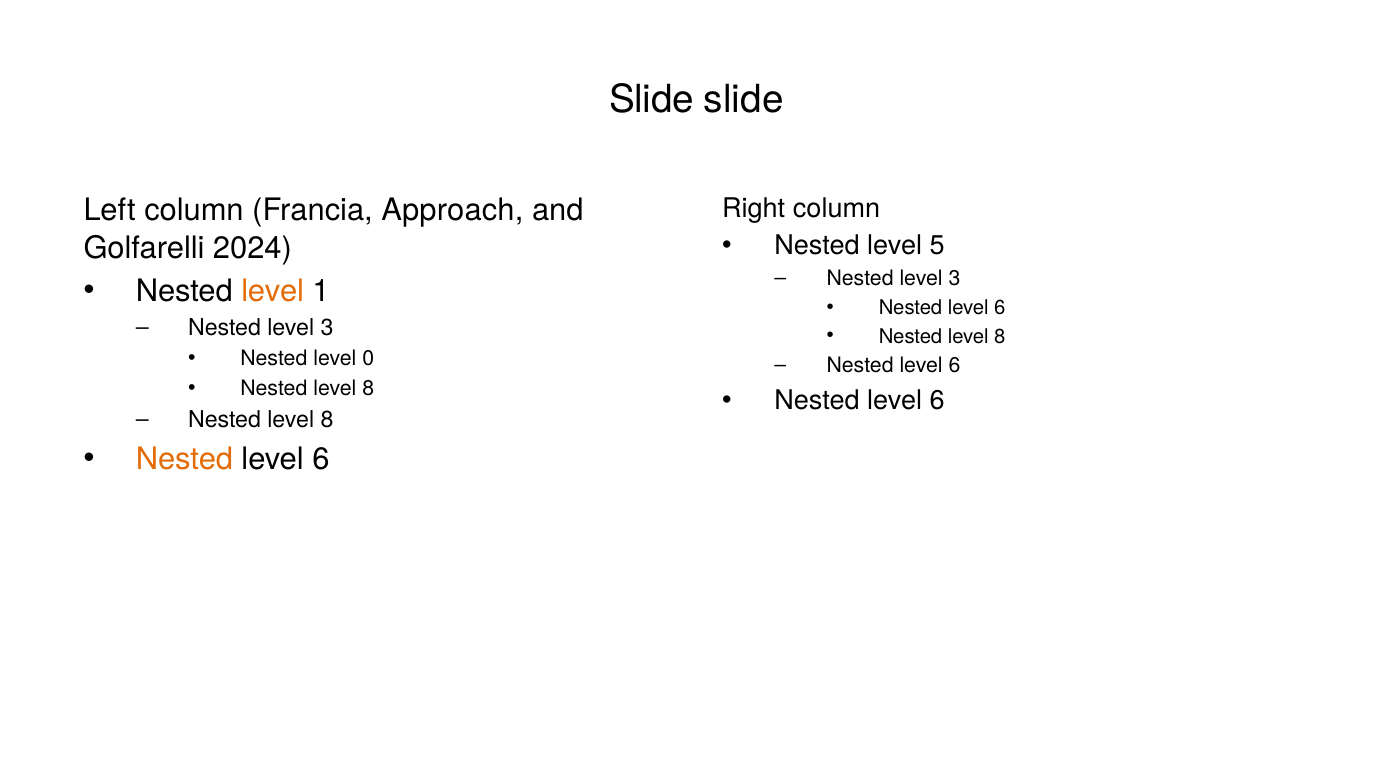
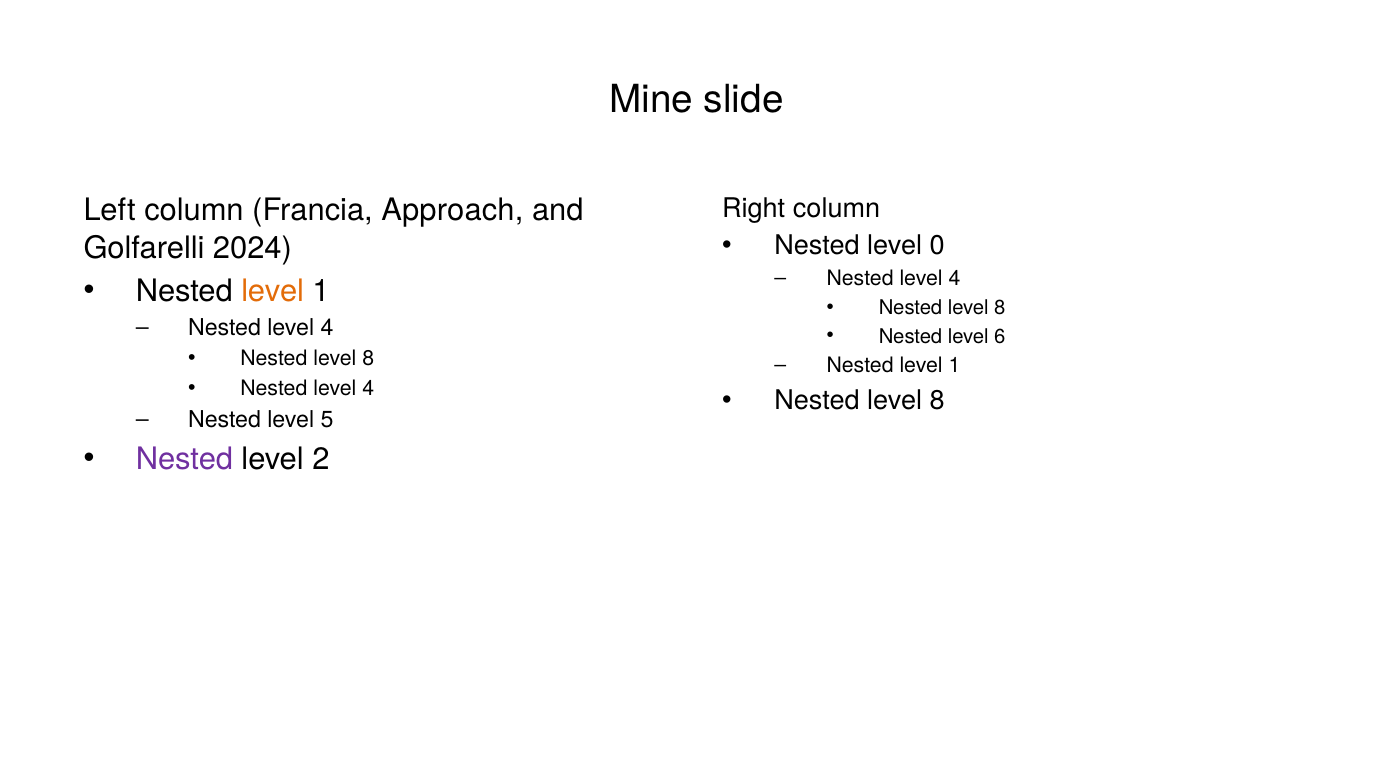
Slide at (651, 99): Slide -> Mine
5: 5 -> 0
3 at (954, 279): 3 -> 4
6 at (1000, 308): 6 -> 8
3 at (327, 328): 3 -> 4
8 at (1000, 336): 8 -> 6
0 at (368, 358): 0 -> 8
6 at (954, 365): 6 -> 1
8 at (368, 388): 8 -> 4
6 at (937, 400): 6 -> 8
8 at (327, 420): 8 -> 5
Nested at (184, 459) colour: orange -> purple
6 at (321, 459): 6 -> 2
